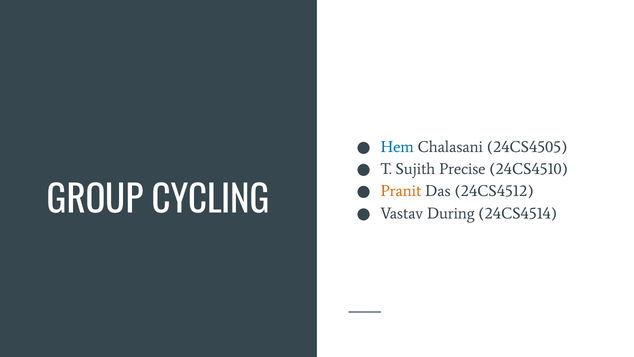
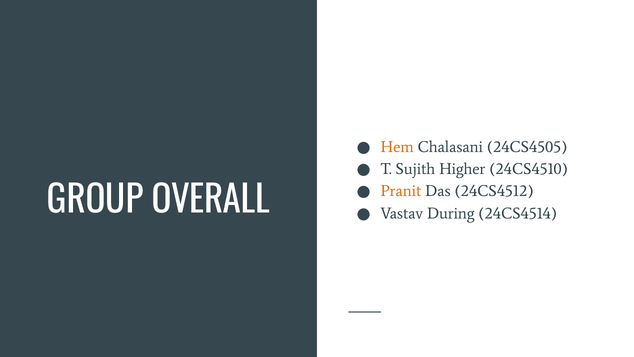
Hem colour: blue -> orange
Precise: Precise -> Higher
CYCLING: CYCLING -> OVERALL
